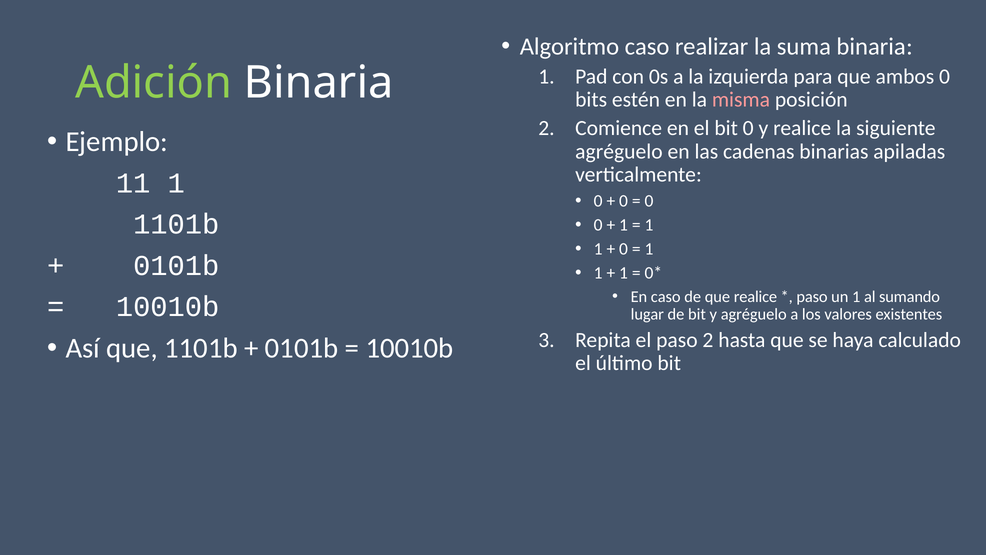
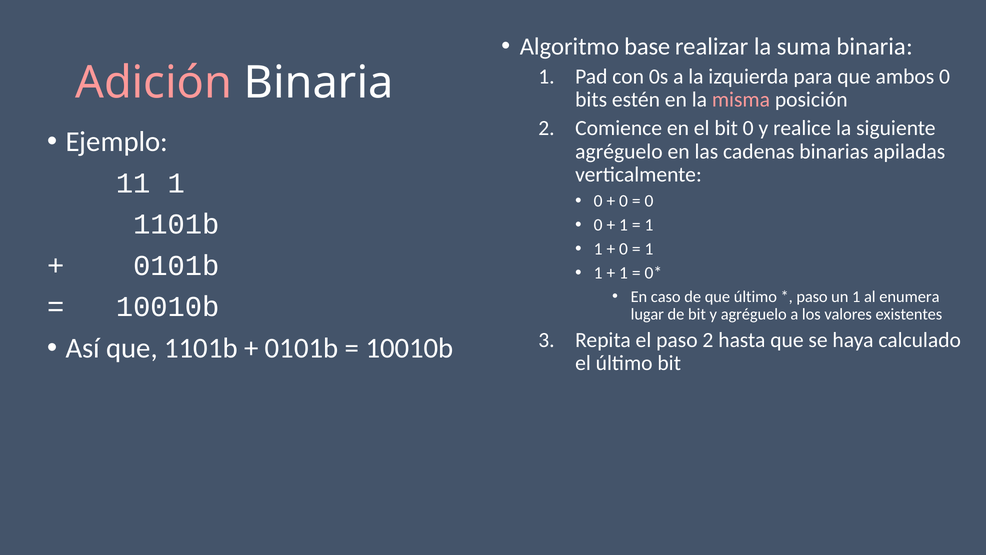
Algoritmo caso: caso -> base
Adición colour: light green -> pink
que realice: realice -> último
sumando: sumando -> enumera
